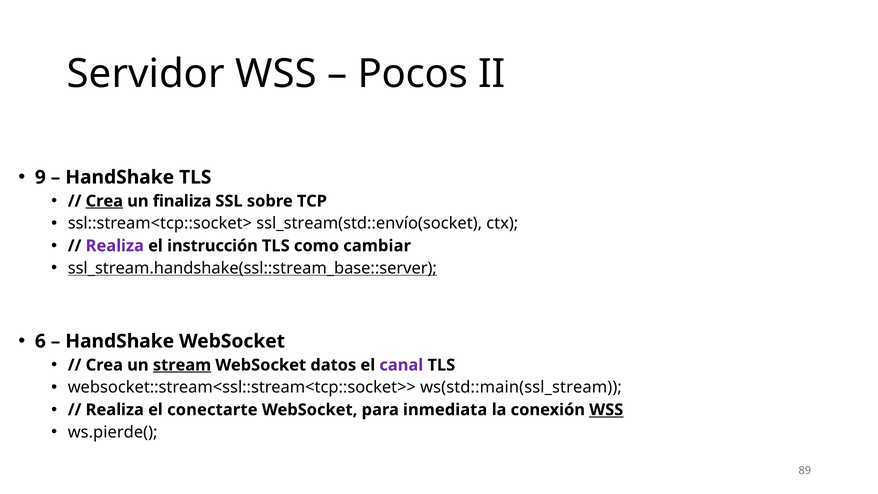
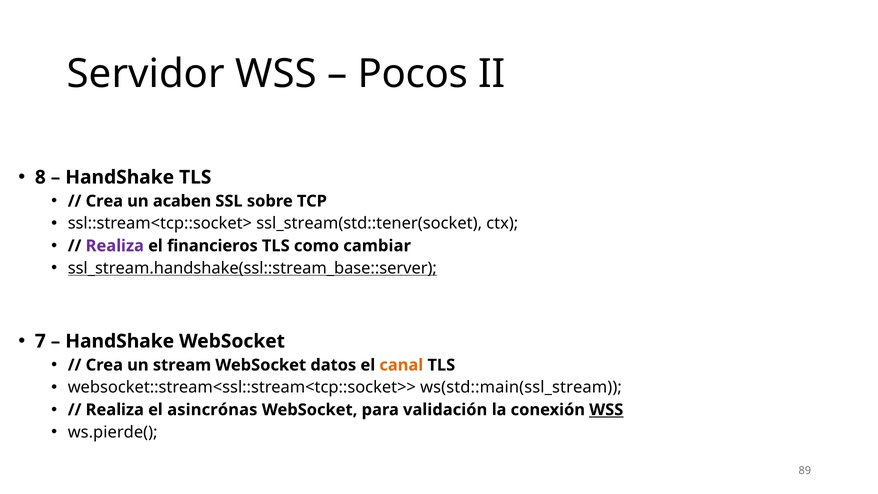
9: 9 -> 8
Crea at (104, 201) underline: present -> none
finaliza: finaliza -> acaben
ssl_stream(std::envío(socket: ssl_stream(std::envío(socket -> ssl_stream(std::tener(socket
instrucción: instrucción -> financieros
6: 6 -> 7
stream underline: present -> none
canal colour: purple -> orange
conectarte: conectarte -> asincrónas
inmediata: inmediata -> validación
